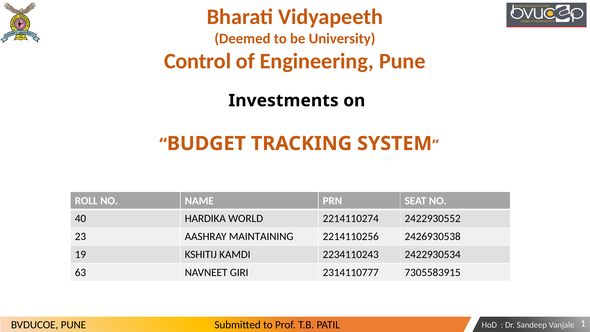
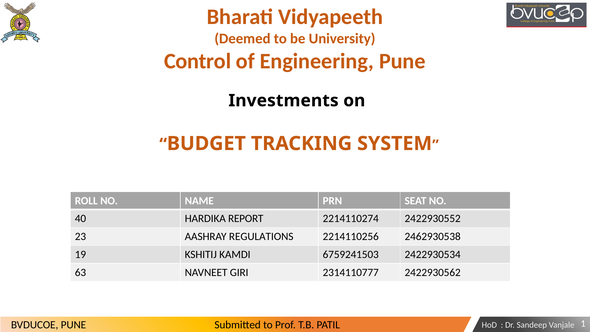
WORLD: WORLD -> REPORT
MAINTAINING: MAINTAINING -> REGULATIONS
2426930538: 2426930538 -> 2462930538
2234110243: 2234110243 -> 6759241503
7305583915: 7305583915 -> 2422930562
